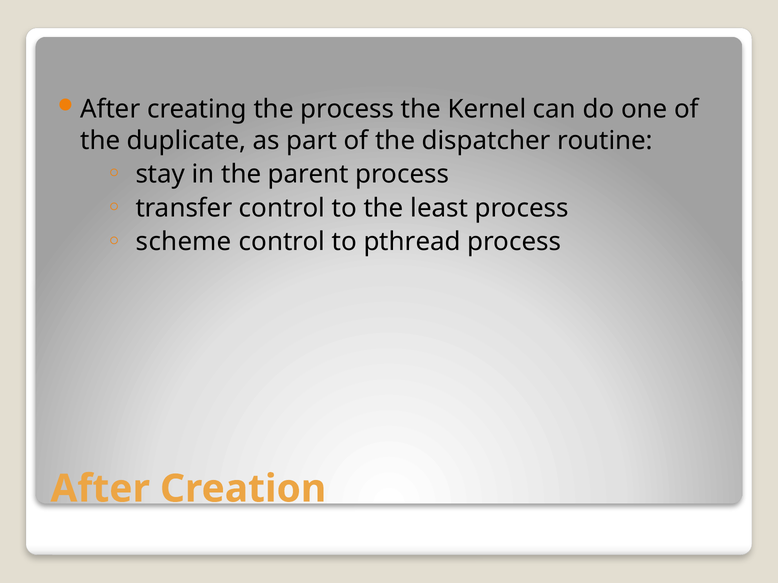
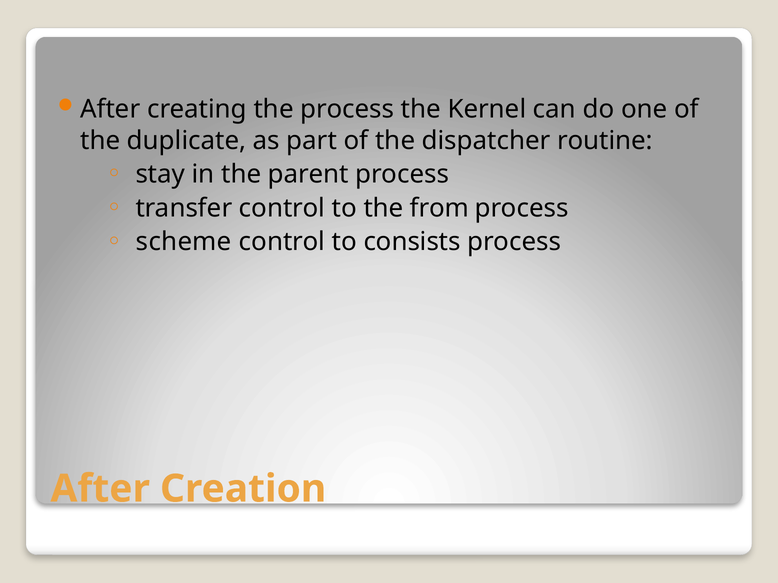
least: least -> from
pthread: pthread -> consists
